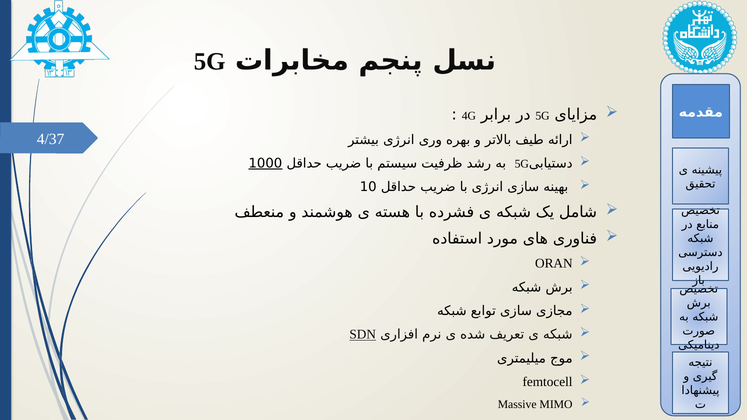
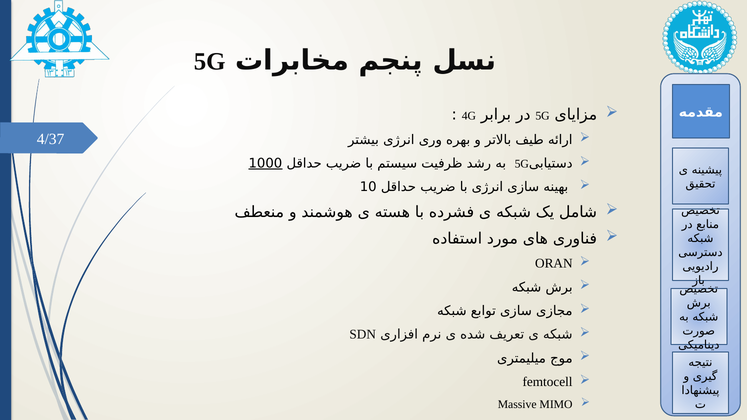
SDN underline: present -> none
